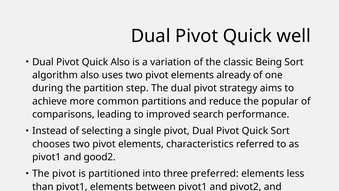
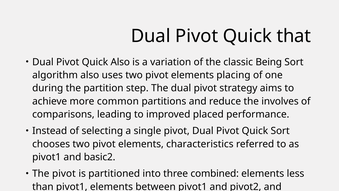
well: well -> that
already: already -> placing
popular: popular -> involves
improved search: search -> placed
good2: good2 -> basic2
preferred: preferred -> combined
